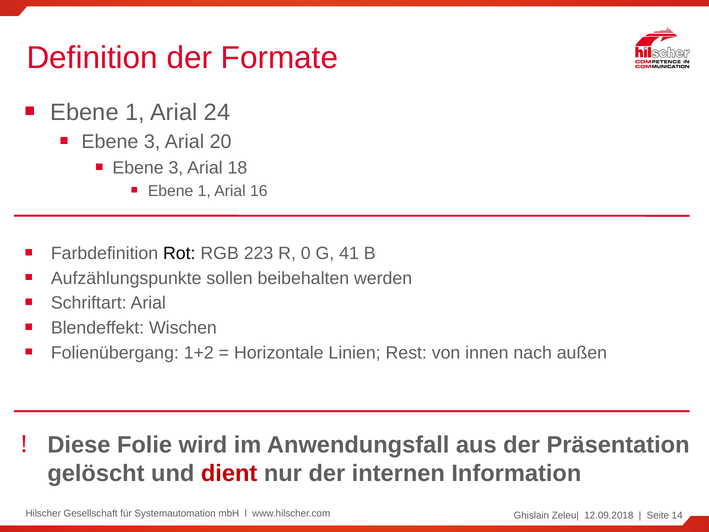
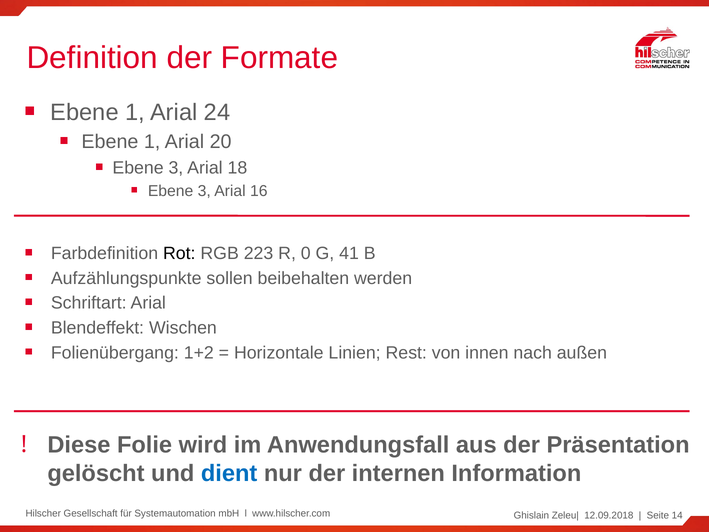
3 at (152, 142): 3 -> 1
1 at (204, 191): 1 -> 3
dient colour: red -> blue
